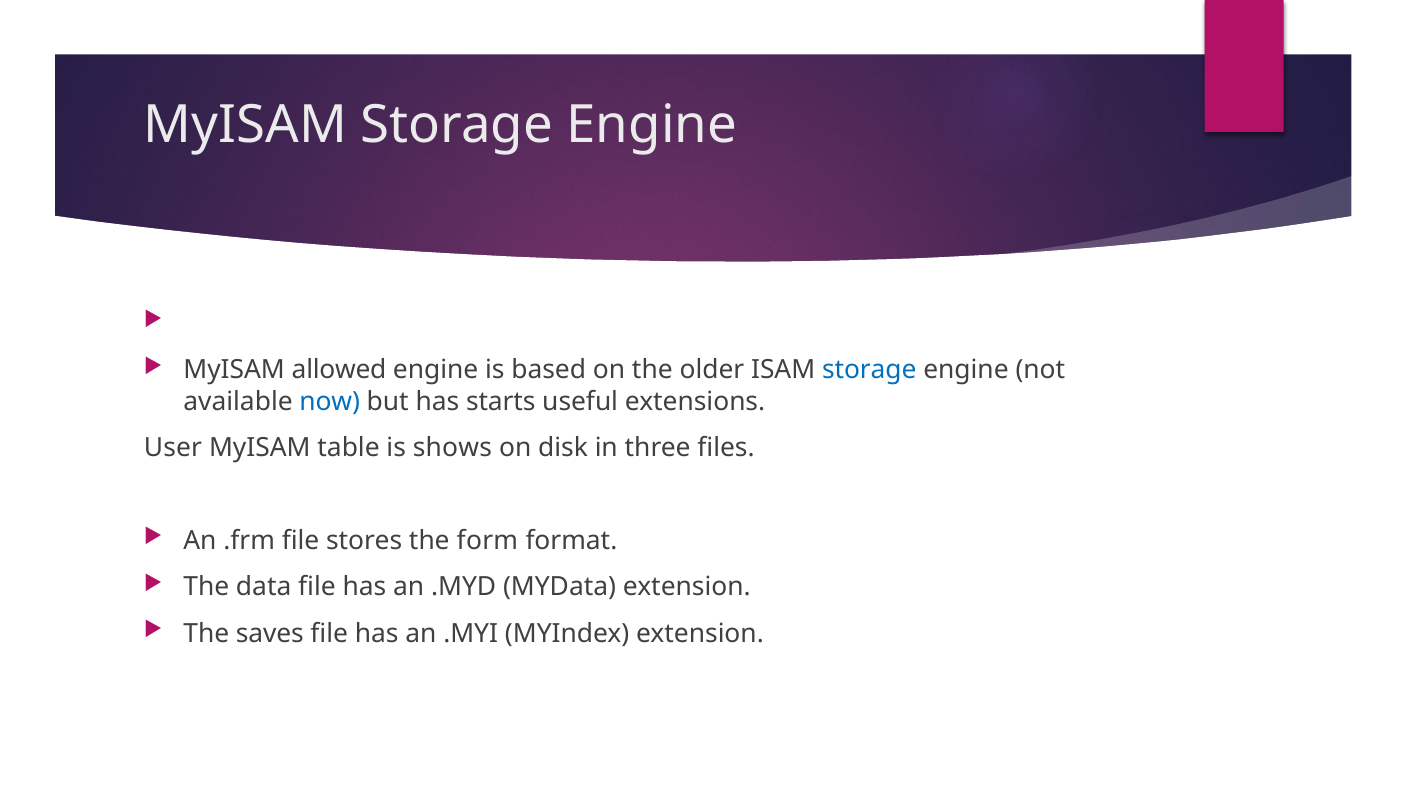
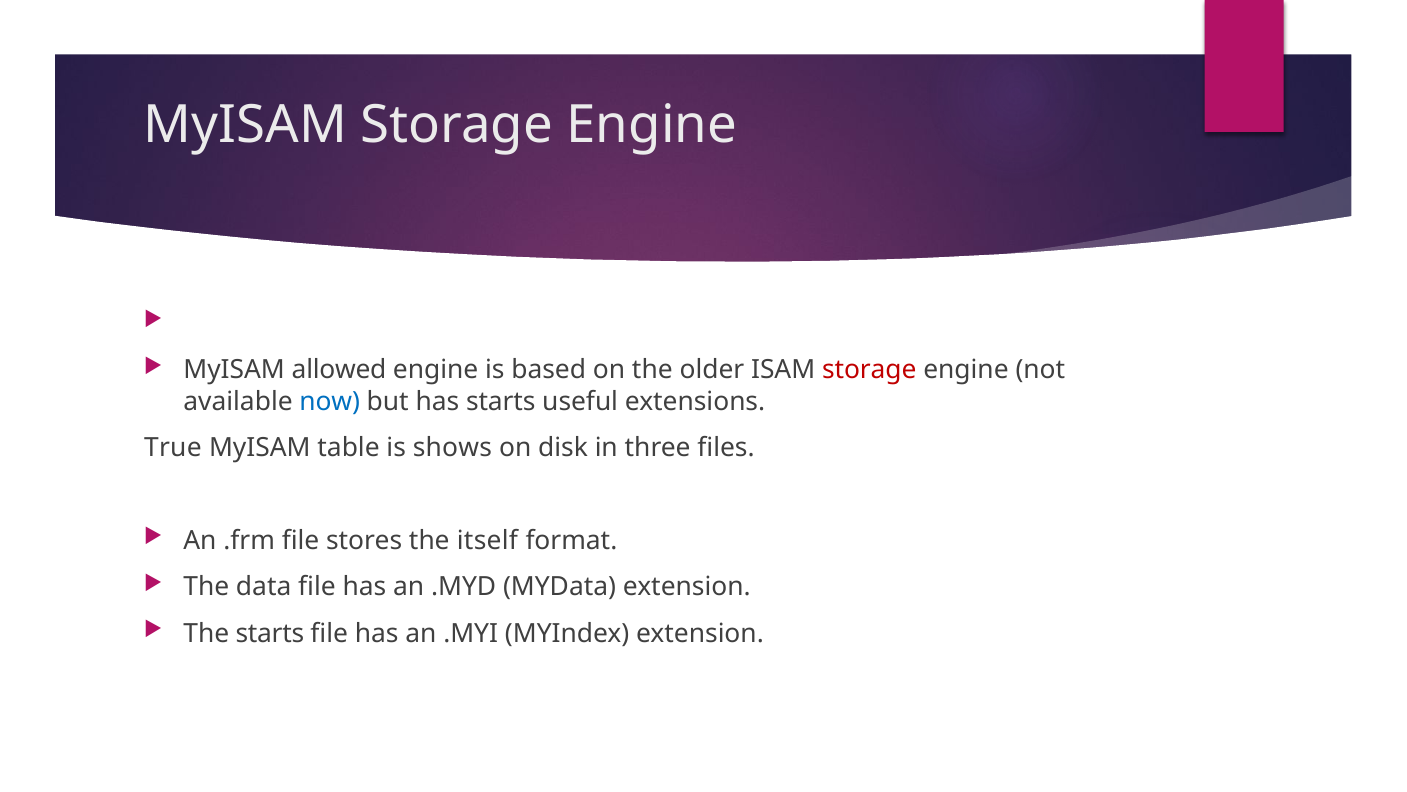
storage at (869, 370) colour: blue -> red
User: User -> True
form: form -> itself
The saves: saves -> starts
